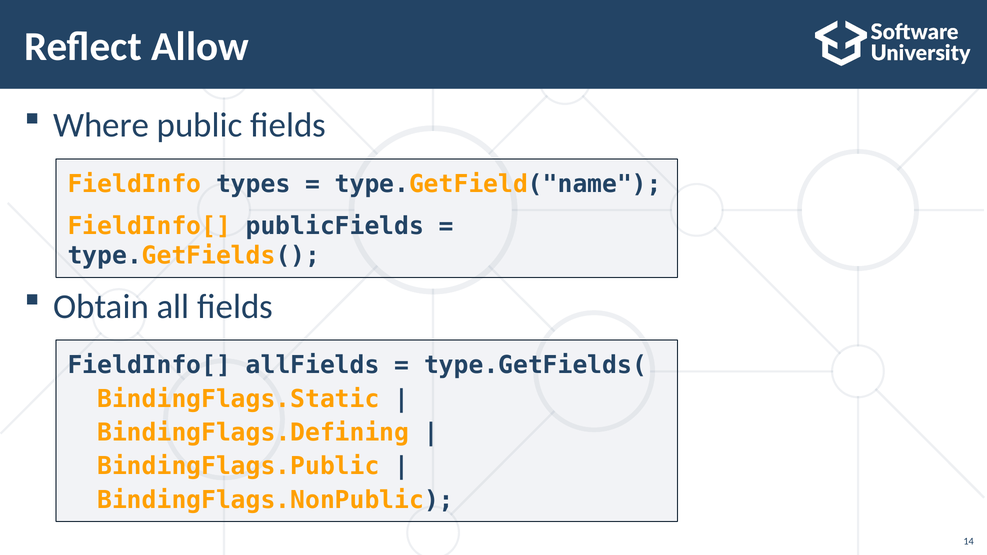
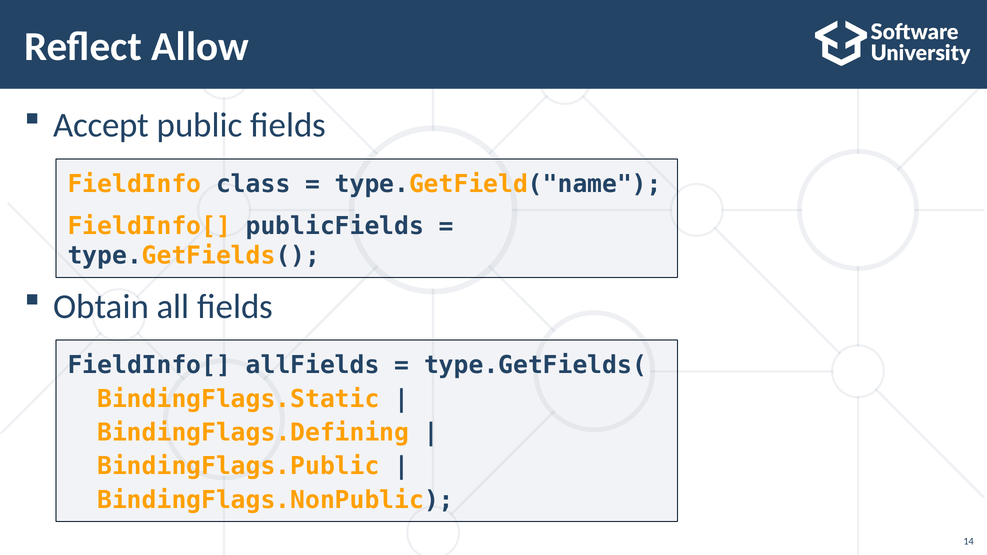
Where: Where -> Accept
types: types -> class
